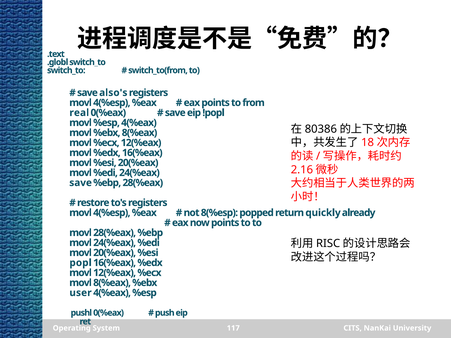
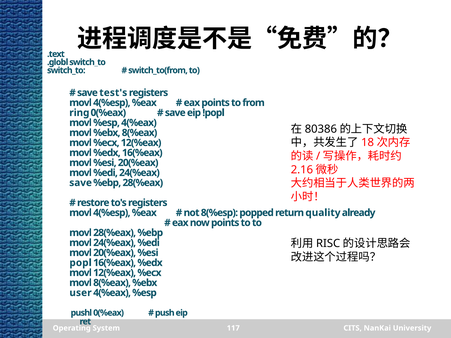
also's: also's -> test's
real: real -> ring
quickly: quickly -> quality
